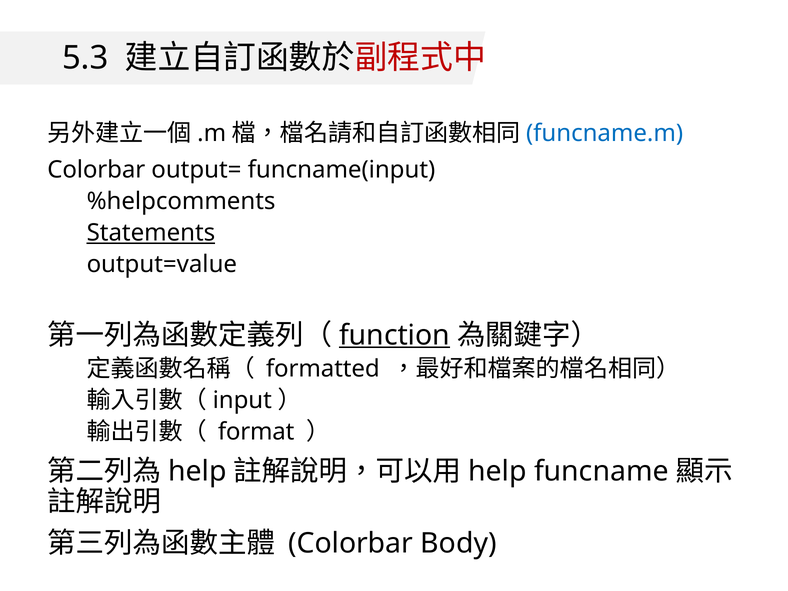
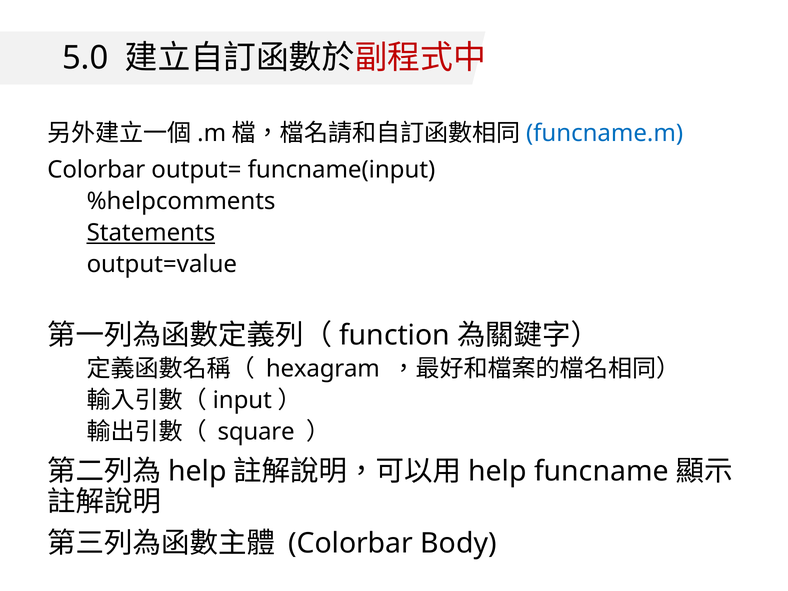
5.3: 5.3 -> 5.0
function underline: present -> none
formatted: formatted -> hexagram
format: format -> square
